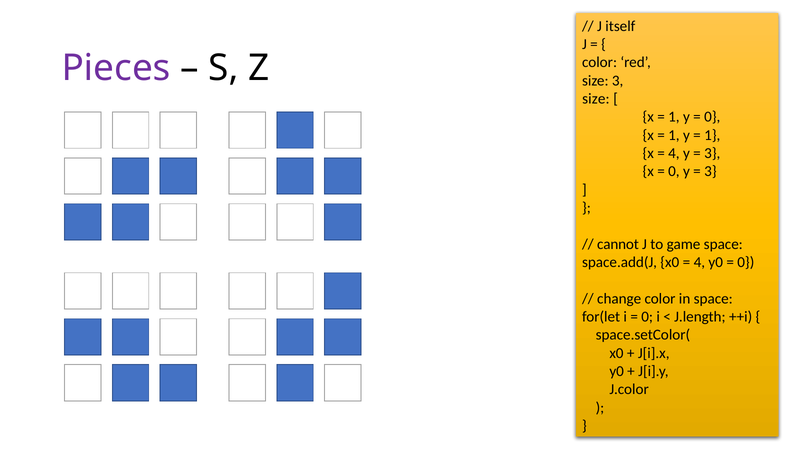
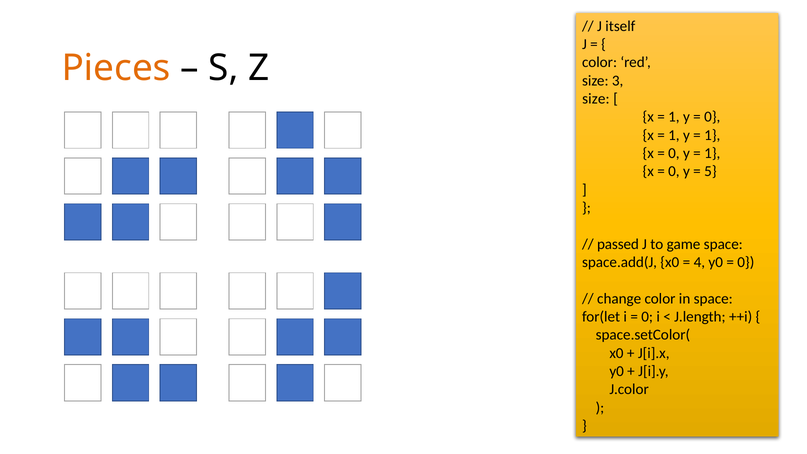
Pieces colour: purple -> orange
4 at (674, 153): 4 -> 0
3 at (712, 153): 3 -> 1
3 at (710, 171): 3 -> 5
cannot: cannot -> passed
